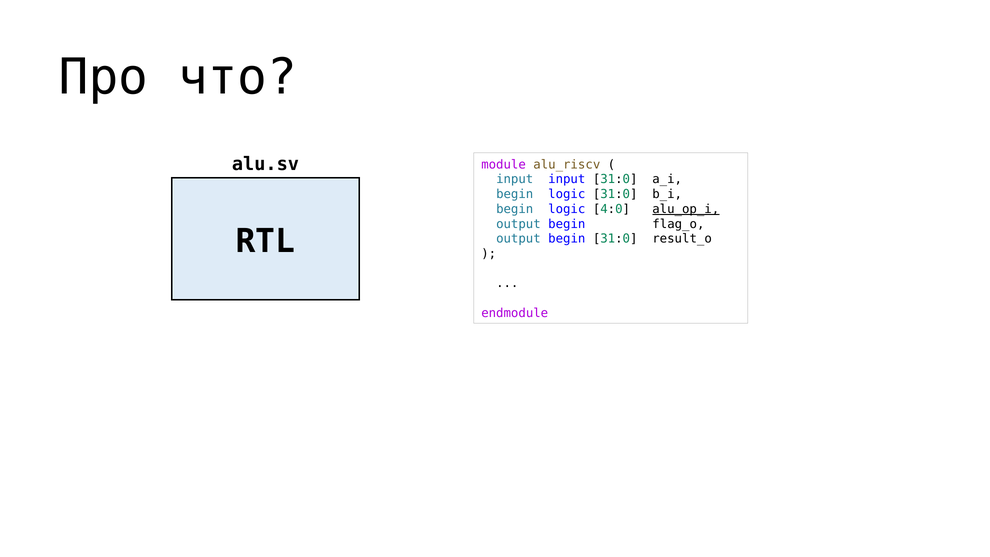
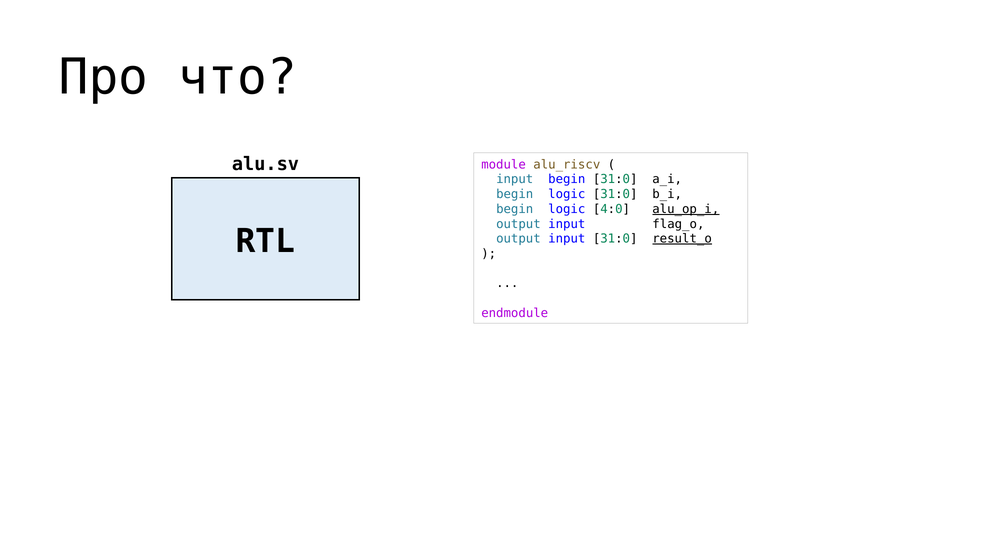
input input: input -> begin
begin at (567, 224): begin -> input
begin at (567, 239): begin -> input
result_o underline: none -> present
